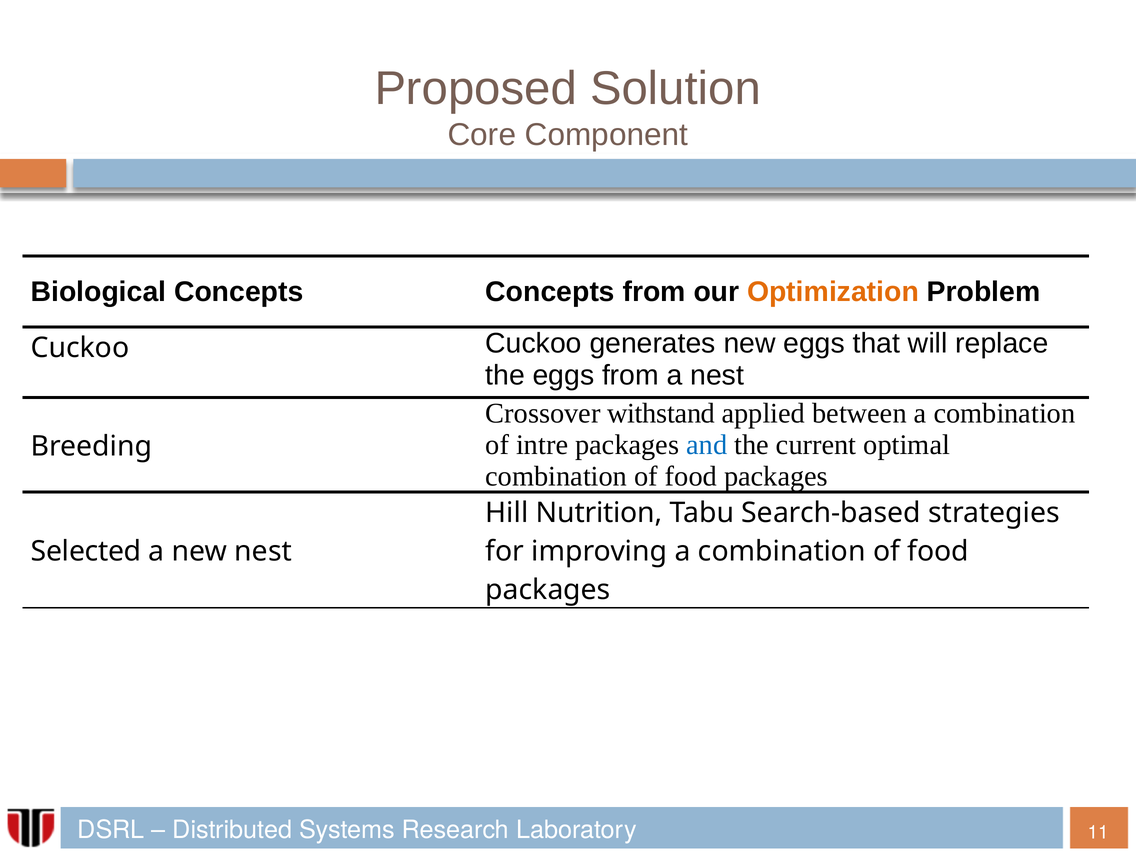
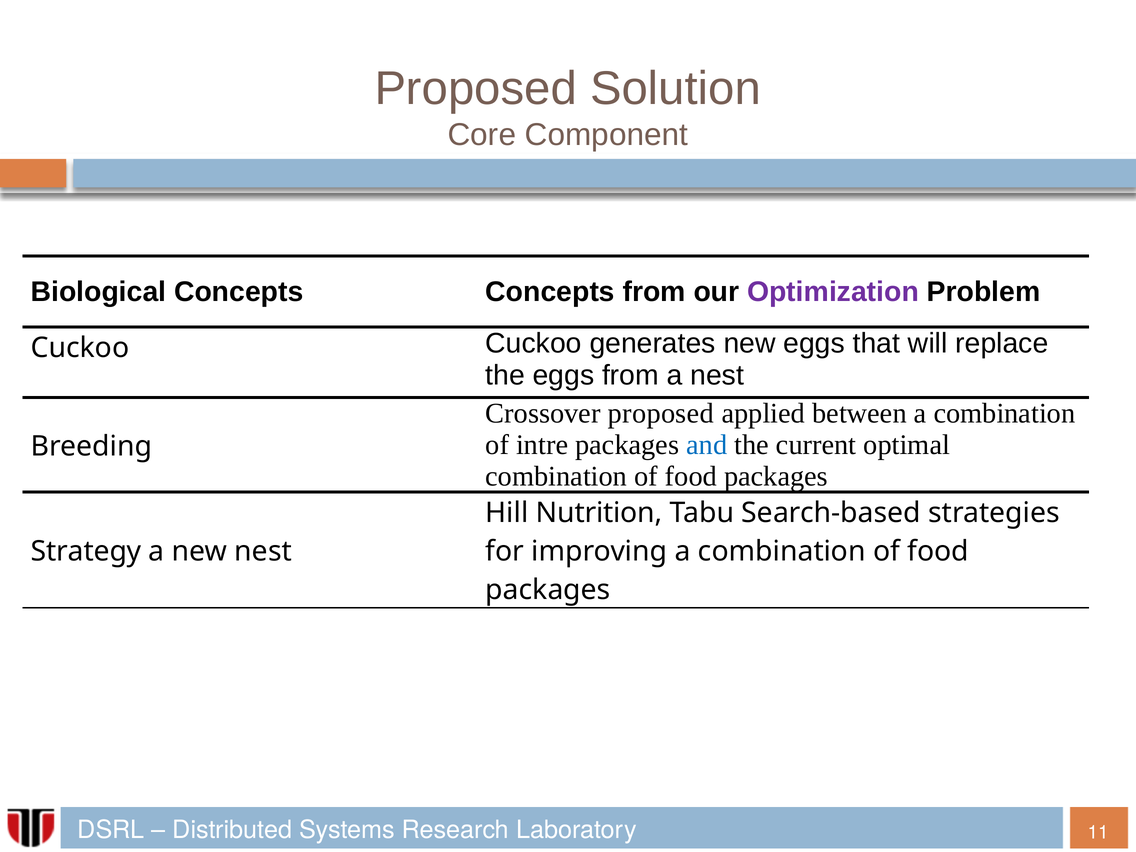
Optimization colour: orange -> purple
Crossover withstand: withstand -> proposed
Selected: Selected -> Strategy
